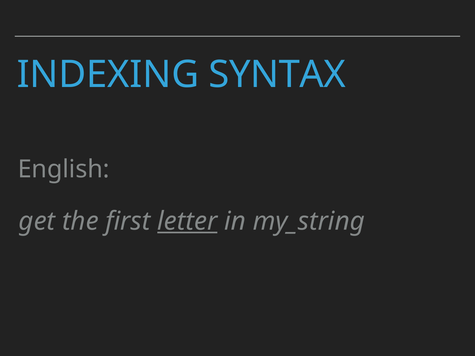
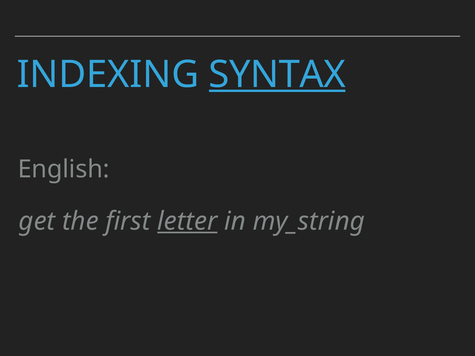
SYNTAX underline: none -> present
